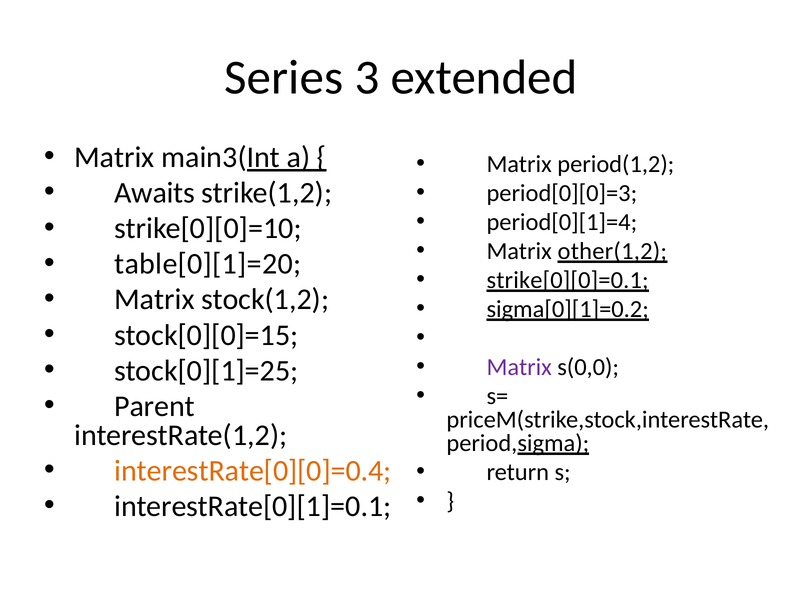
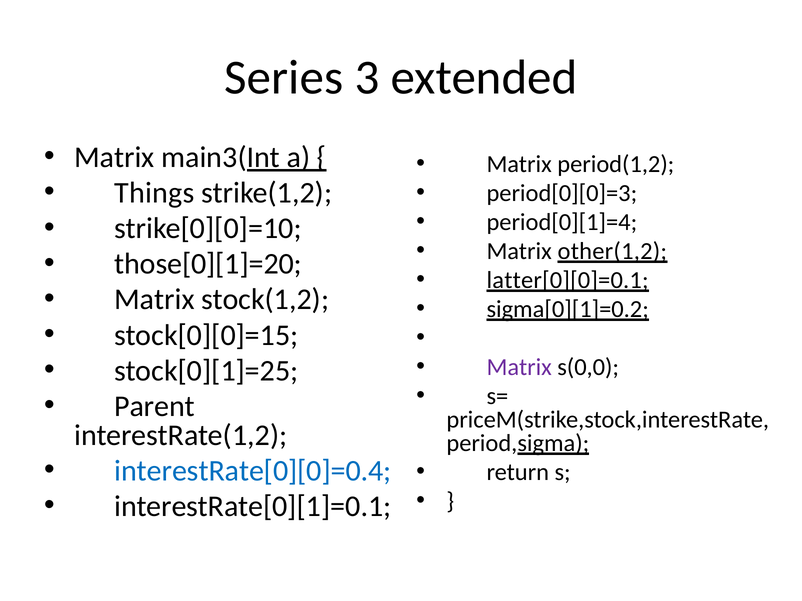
Awaits: Awaits -> Things
table[0][1]=20: table[0][1]=20 -> those[0][1]=20
strike[0][0]=0.1: strike[0][0]=0.1 -> latter[0][0]=0.1
interestRate[0][0]=0.4 colour: orange -> blue
